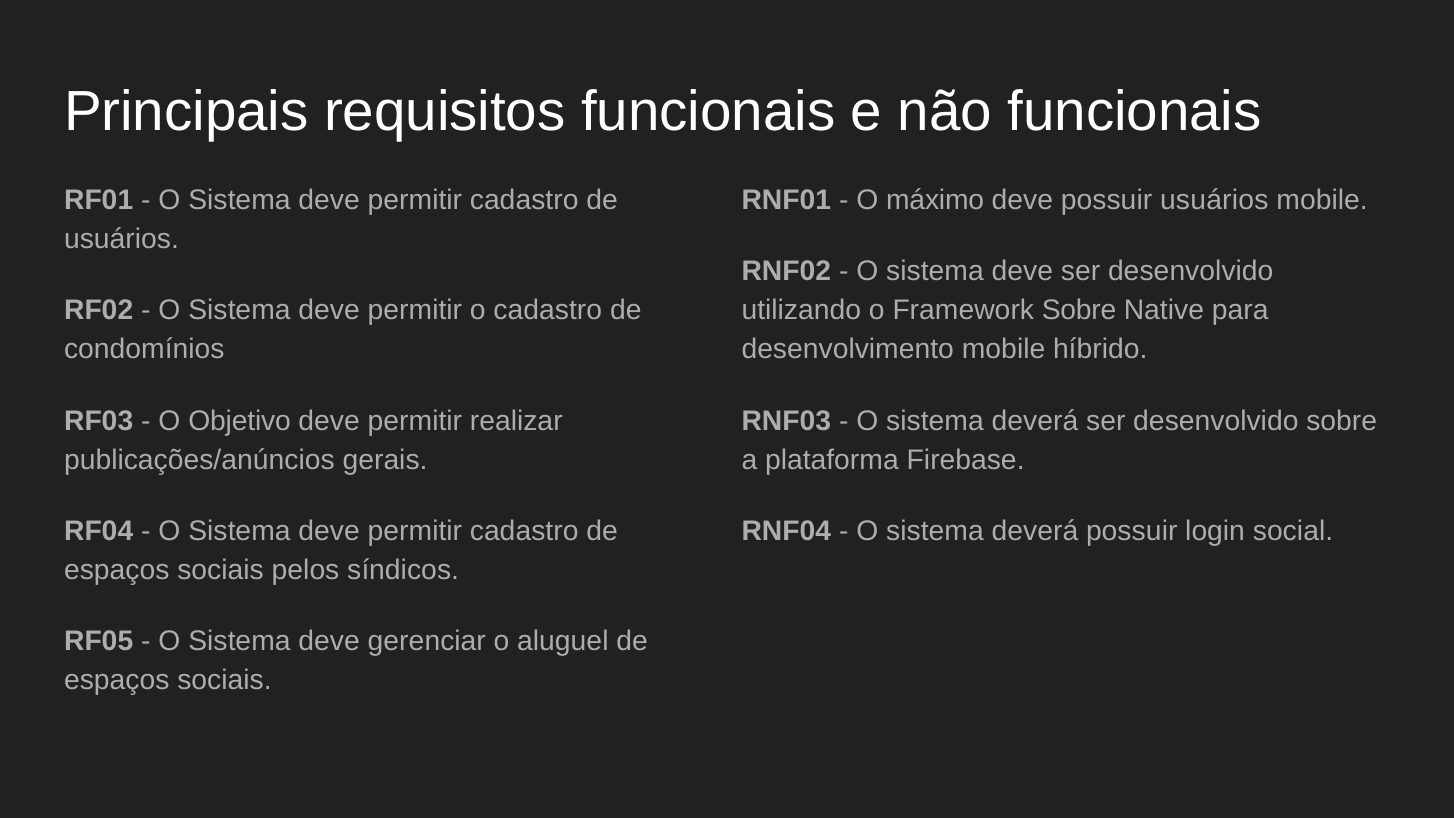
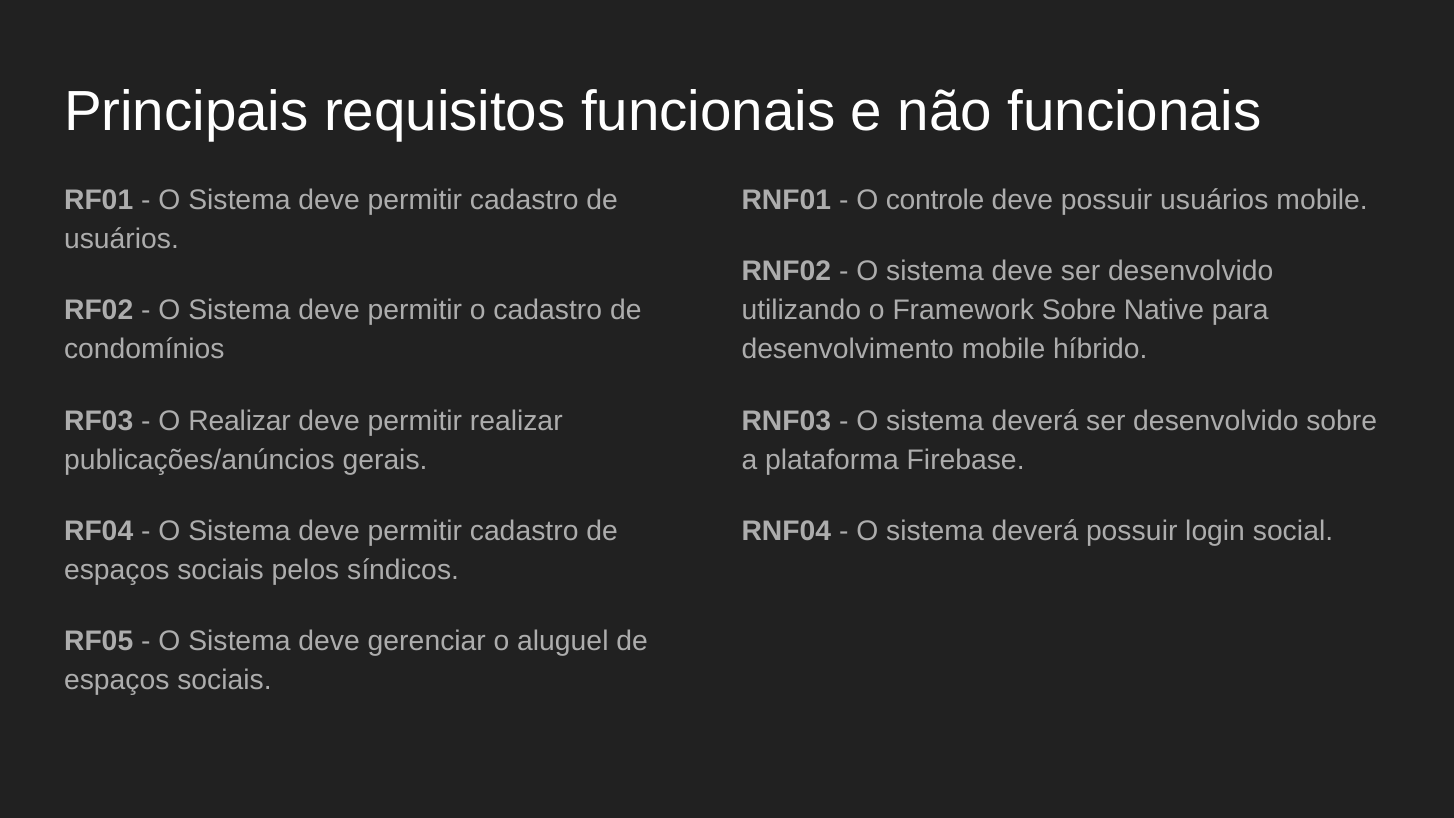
máximo: máximo -> controle
O Objetivo: Objetivo -> Realizar
